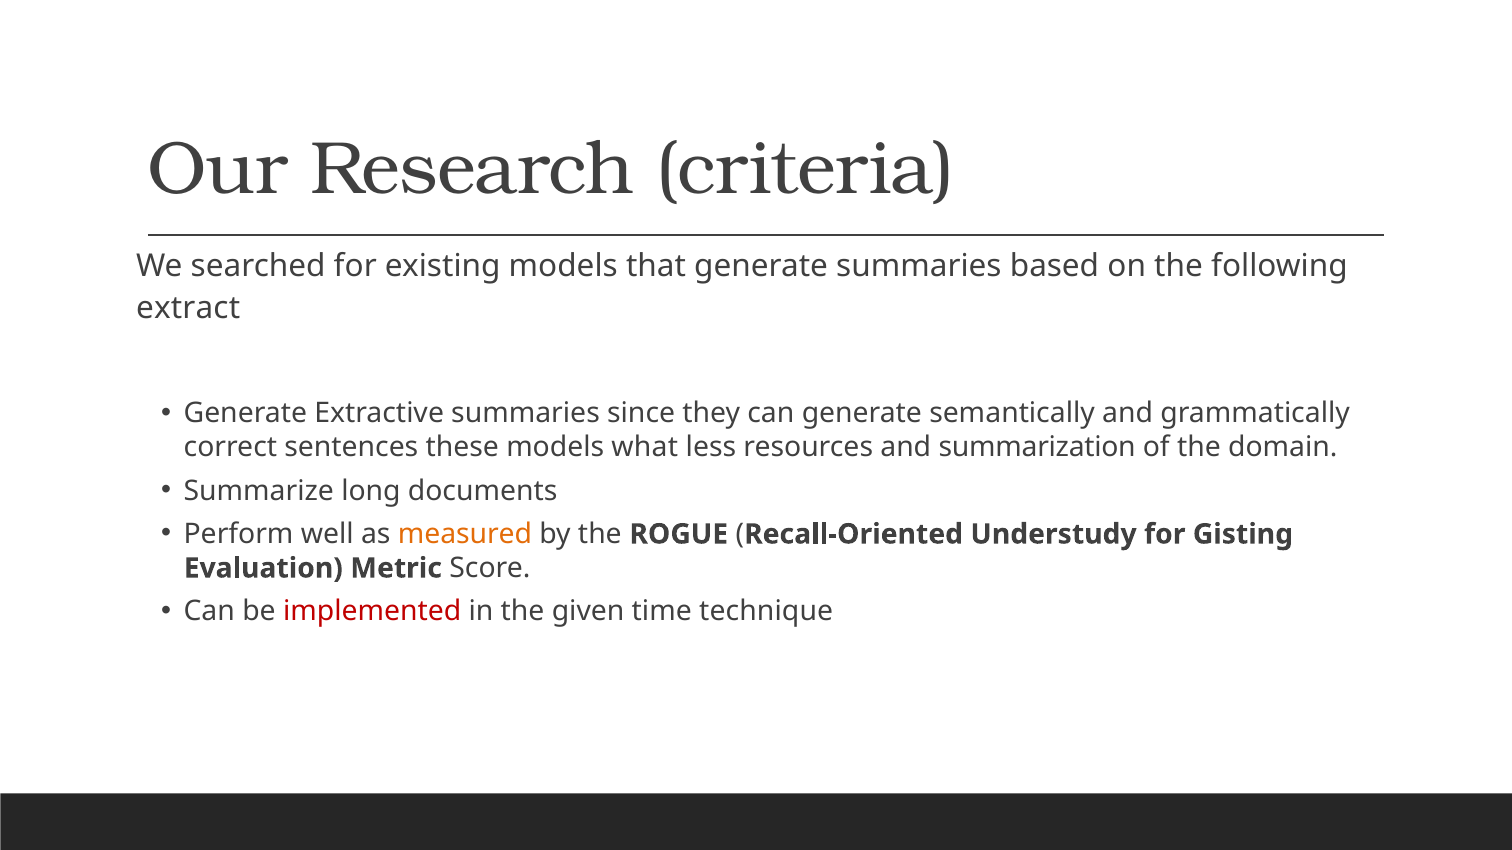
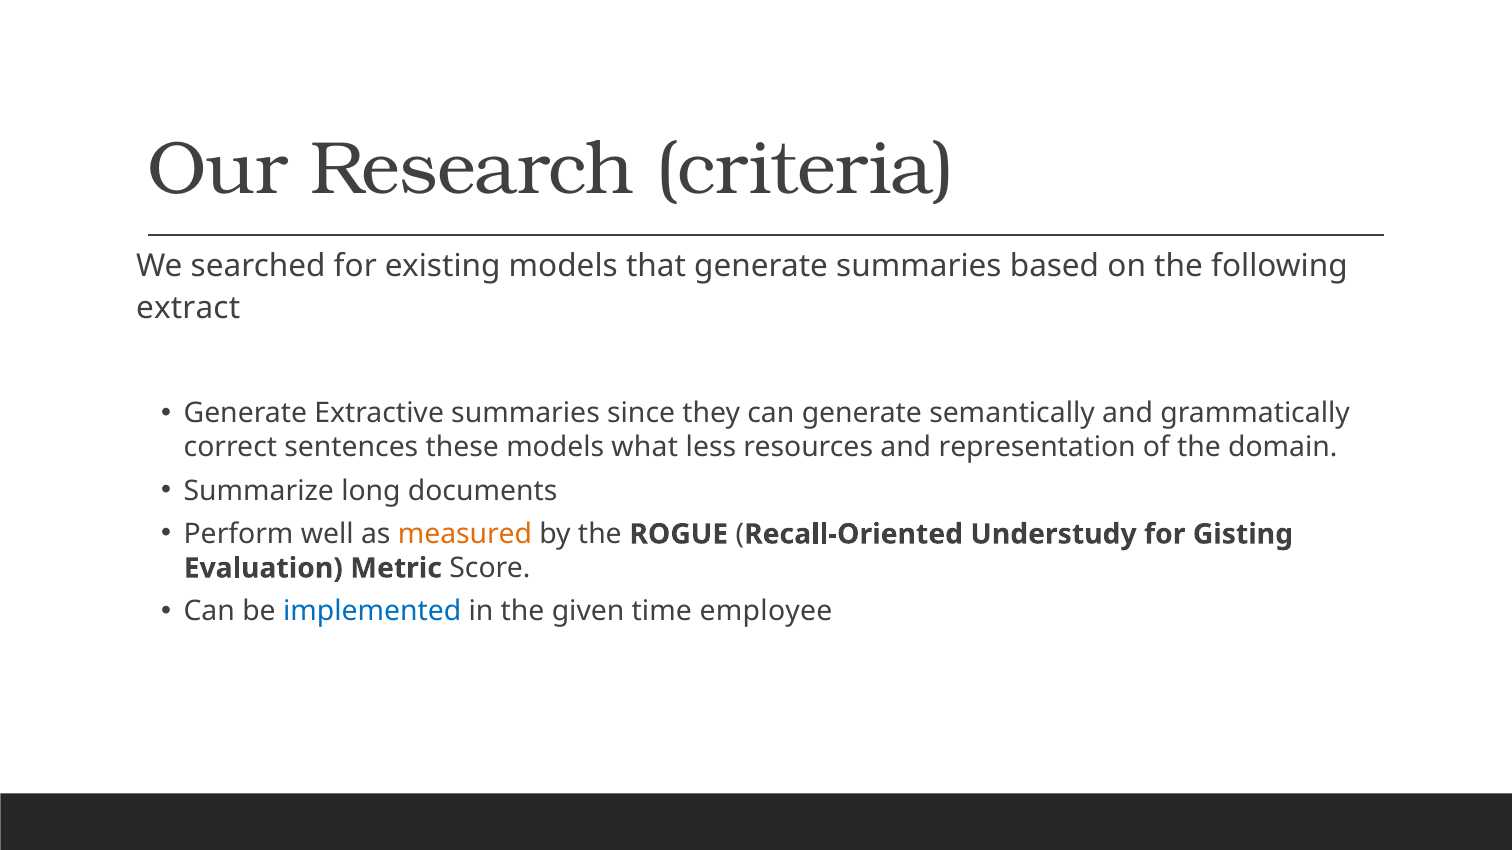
summarization: summarization -> representation
implemented colour: red -> blue
technique: technique -> employee
